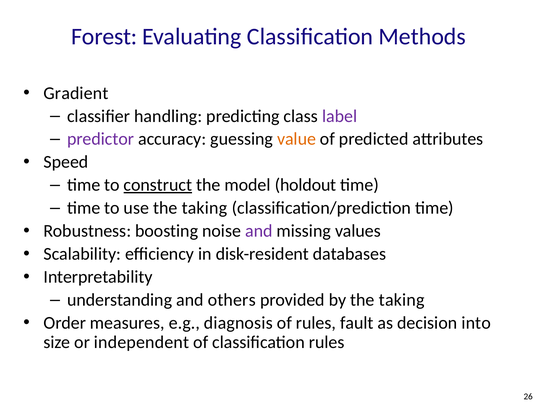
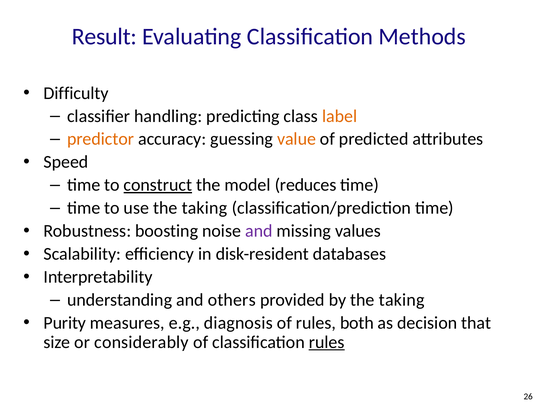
Forest: Forest -> Result
Gradient: Gradient -> Difficulty
label colour: purple -> orange
predictor colour: purple -> orange
holdout: holdout -> reduces
Order: Order -> Purity
fault: fault -> both
into: into -> that
independent: independent -> considerably
rules at (327, 342) underline: none -> present
